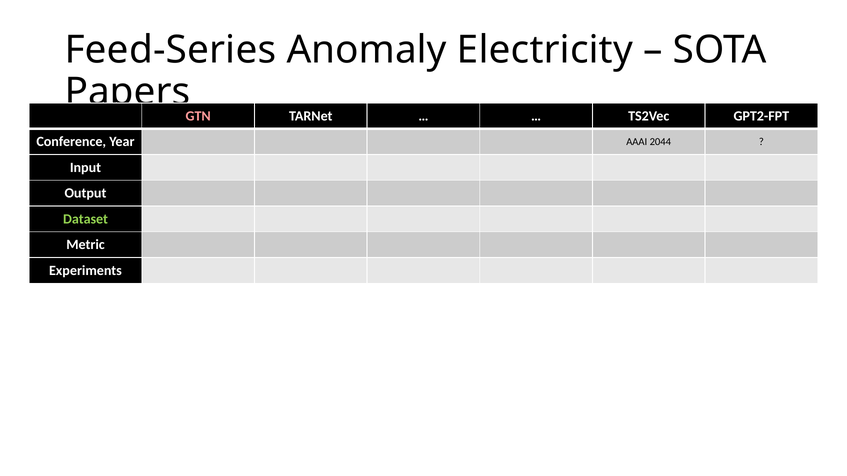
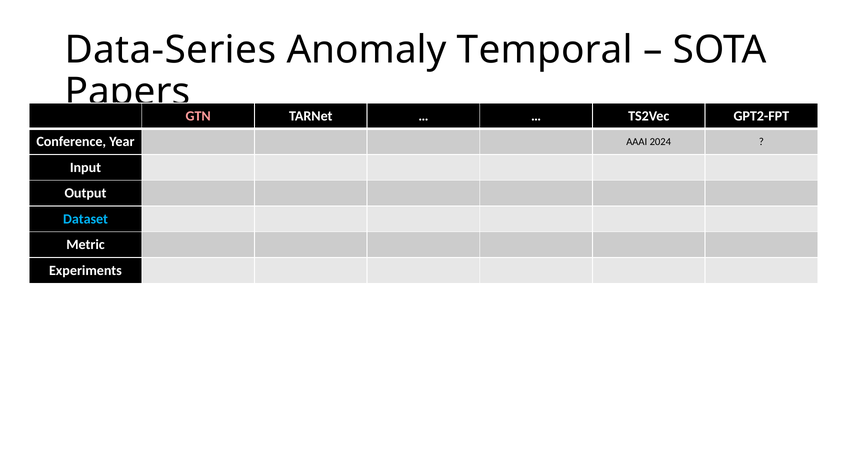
Feed-Series: Feed-Series -> Data-Series
Electricity: Electricity -> Temporal
2044: 2044 -> 2024
Dataset colour: light green -> light blue
